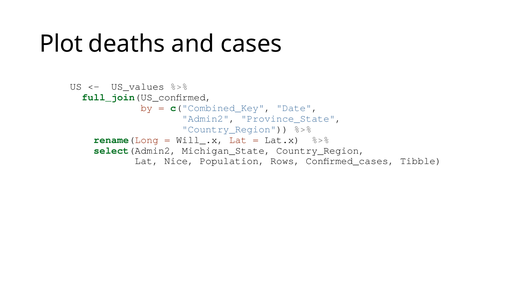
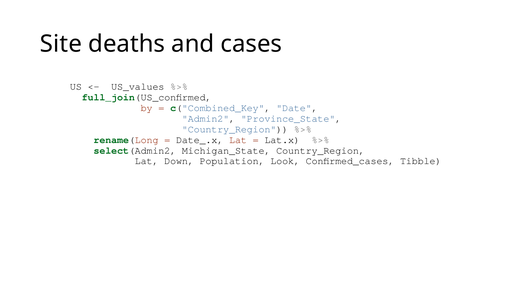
Plot: Plot -> Site
Will_.x: Will_.x -> Date_.x
Nice: Nice -> Down
Rows: Rows -> Look
